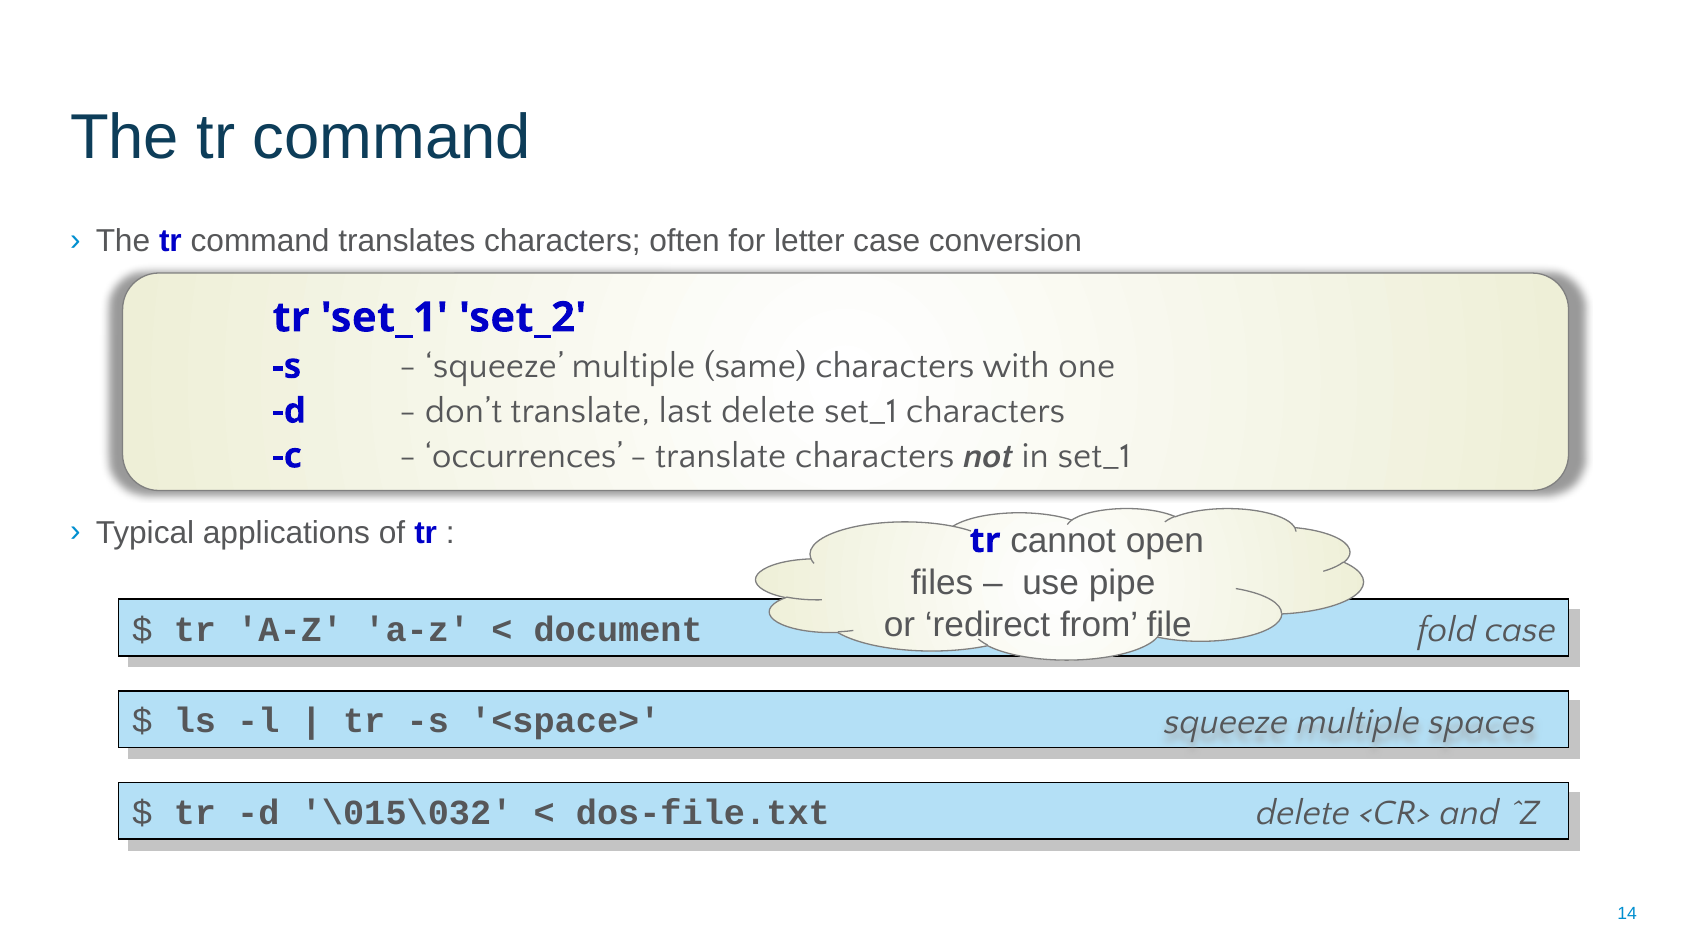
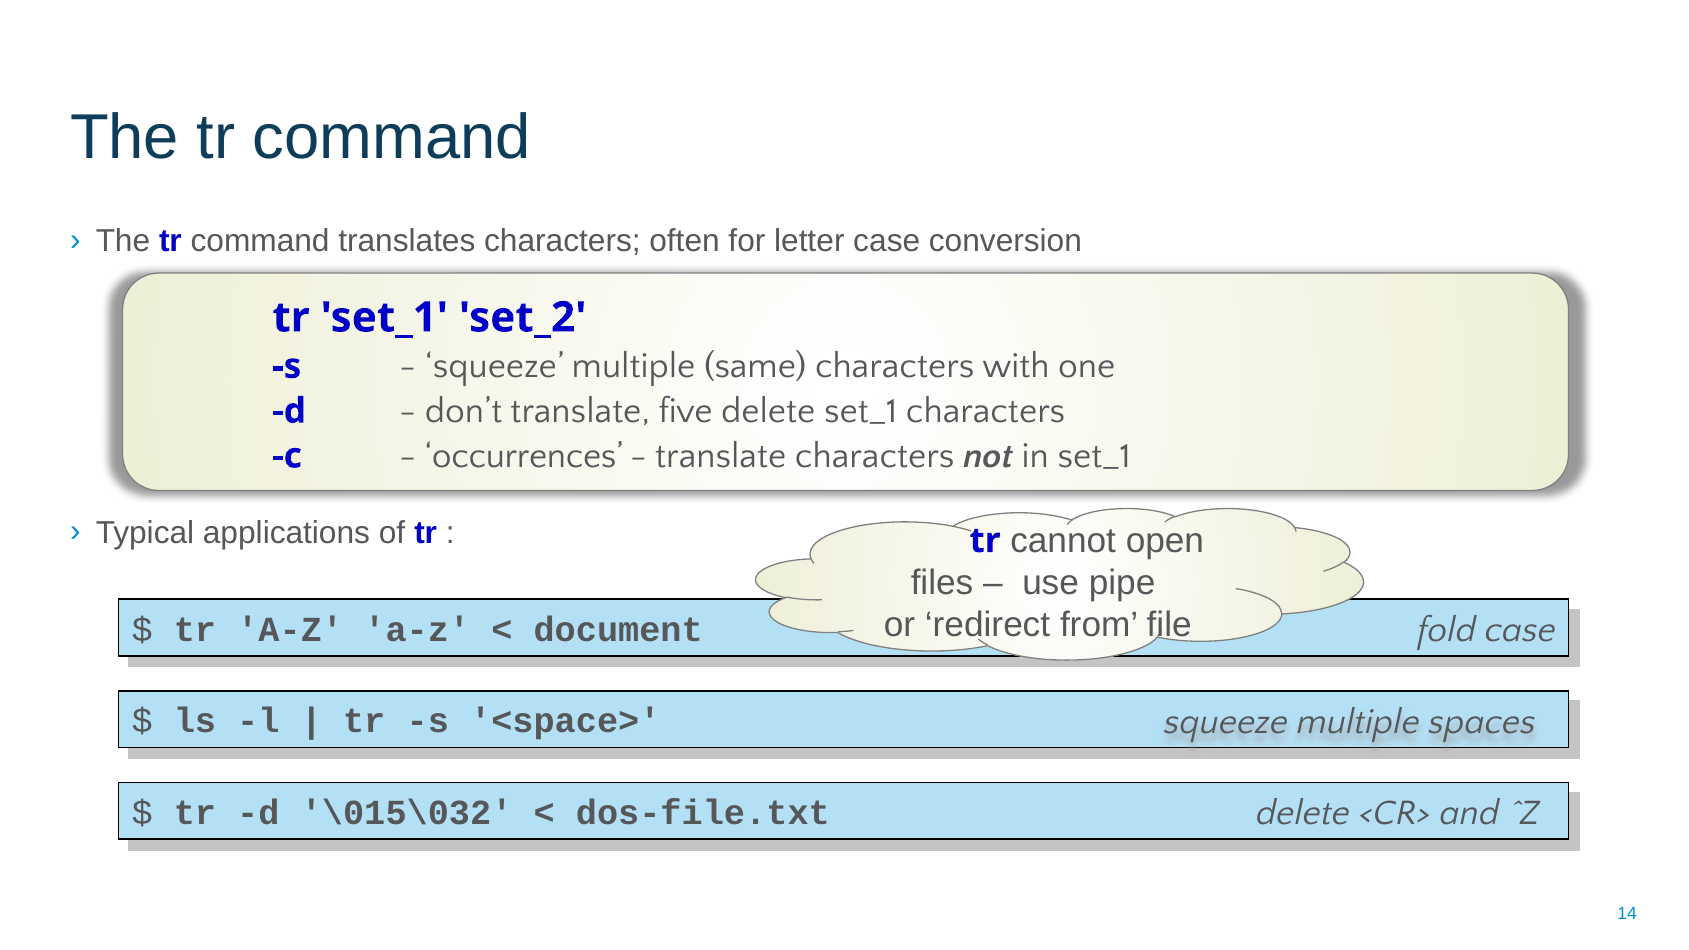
last: last -> five
